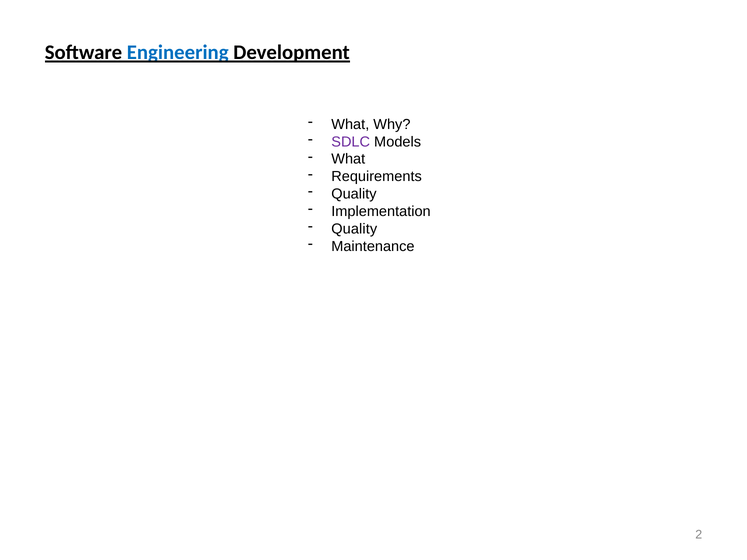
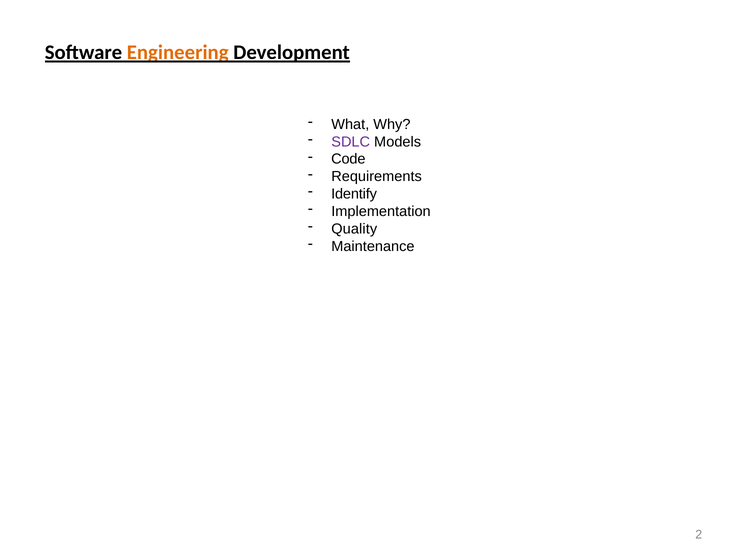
Engineering colour: blue -> orange
What at (348, 159): What -> Code
Quality at (354, 194): Quality -> Identify
